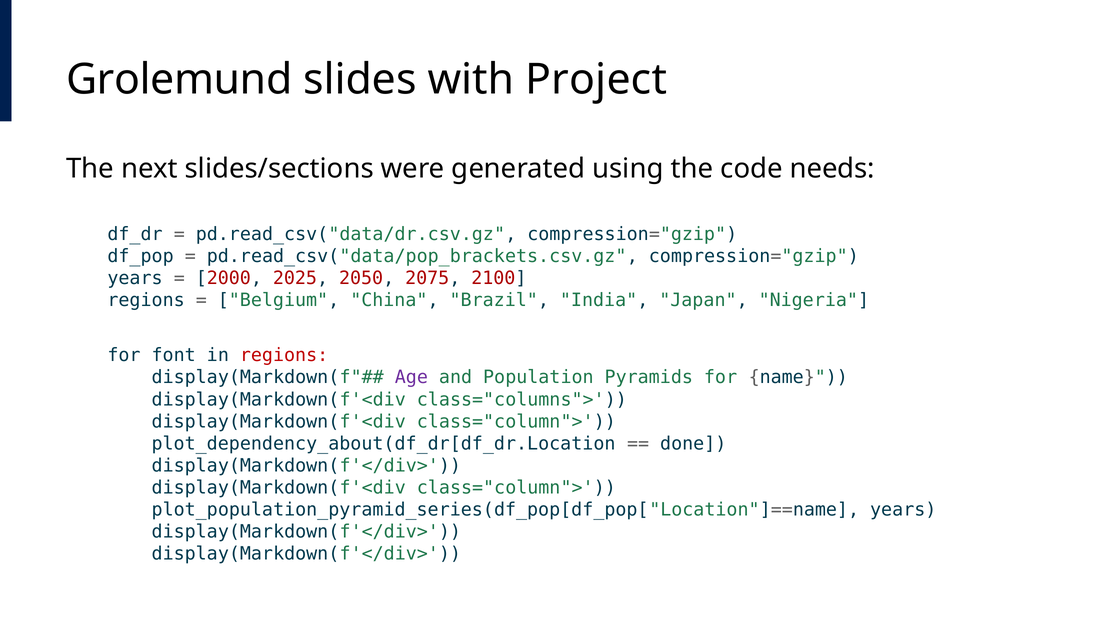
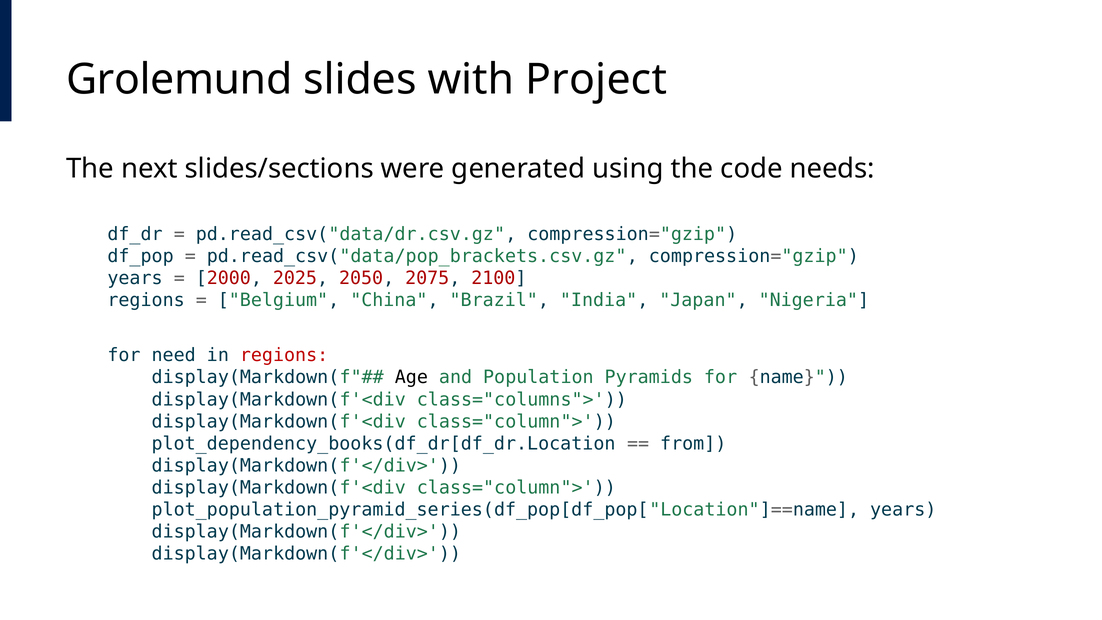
font: font -> need
Age colour: purple -> black
plot_dependency_about(df_dr[df_dr.Location: plot_dependency_about(df_dr[df_dr.Location -> plot_dependency_books(df_dr[df_dr.Location
done: done -> from
